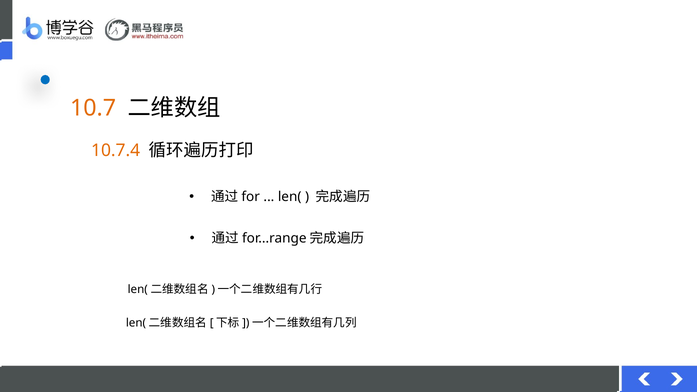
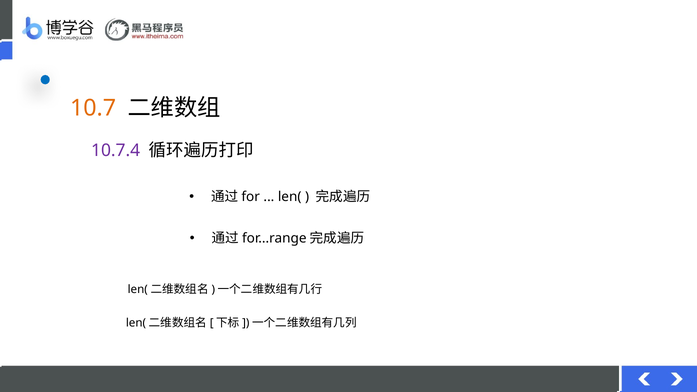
10.7.4 colour: orange -> purple
